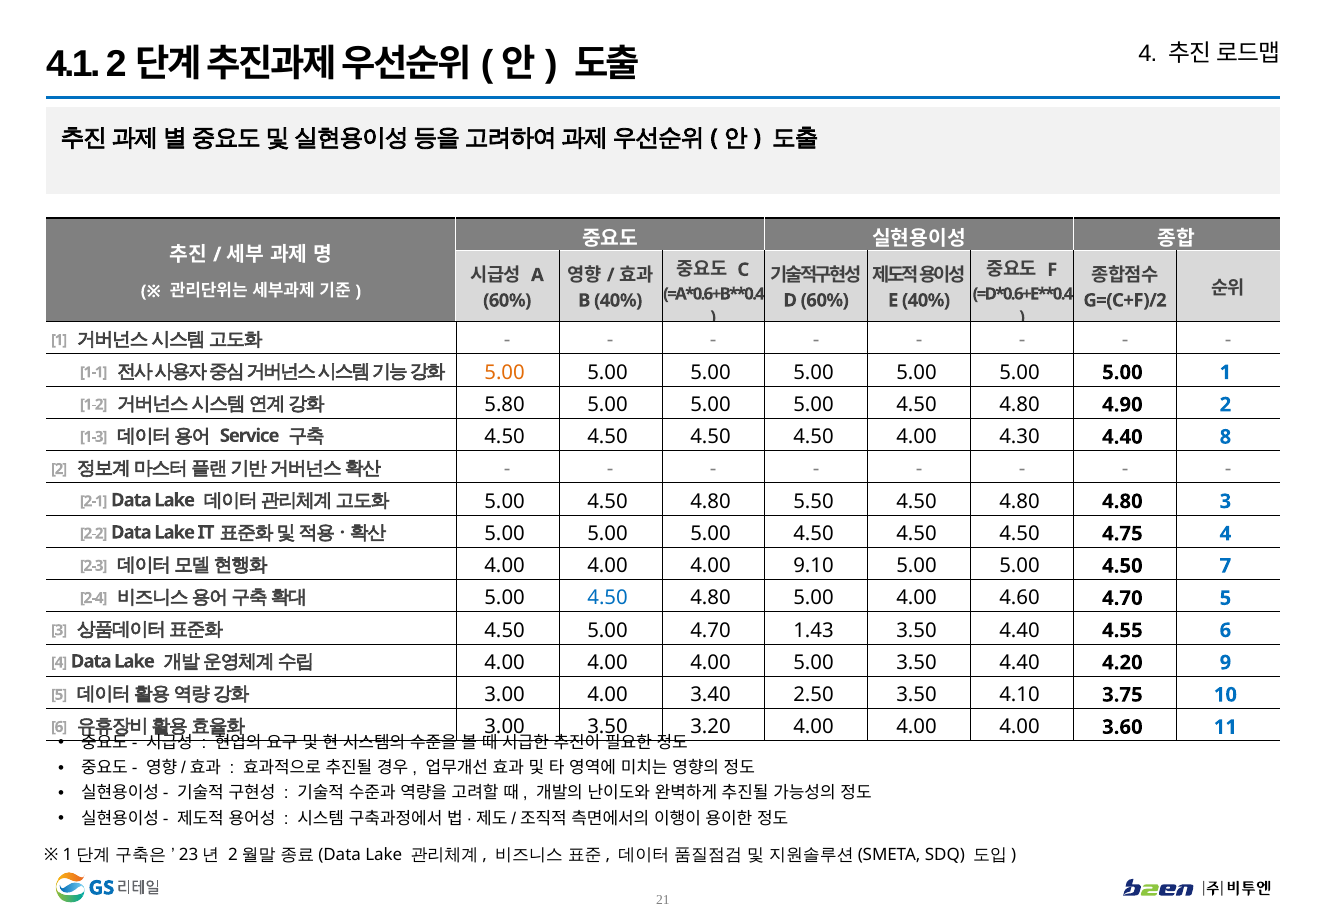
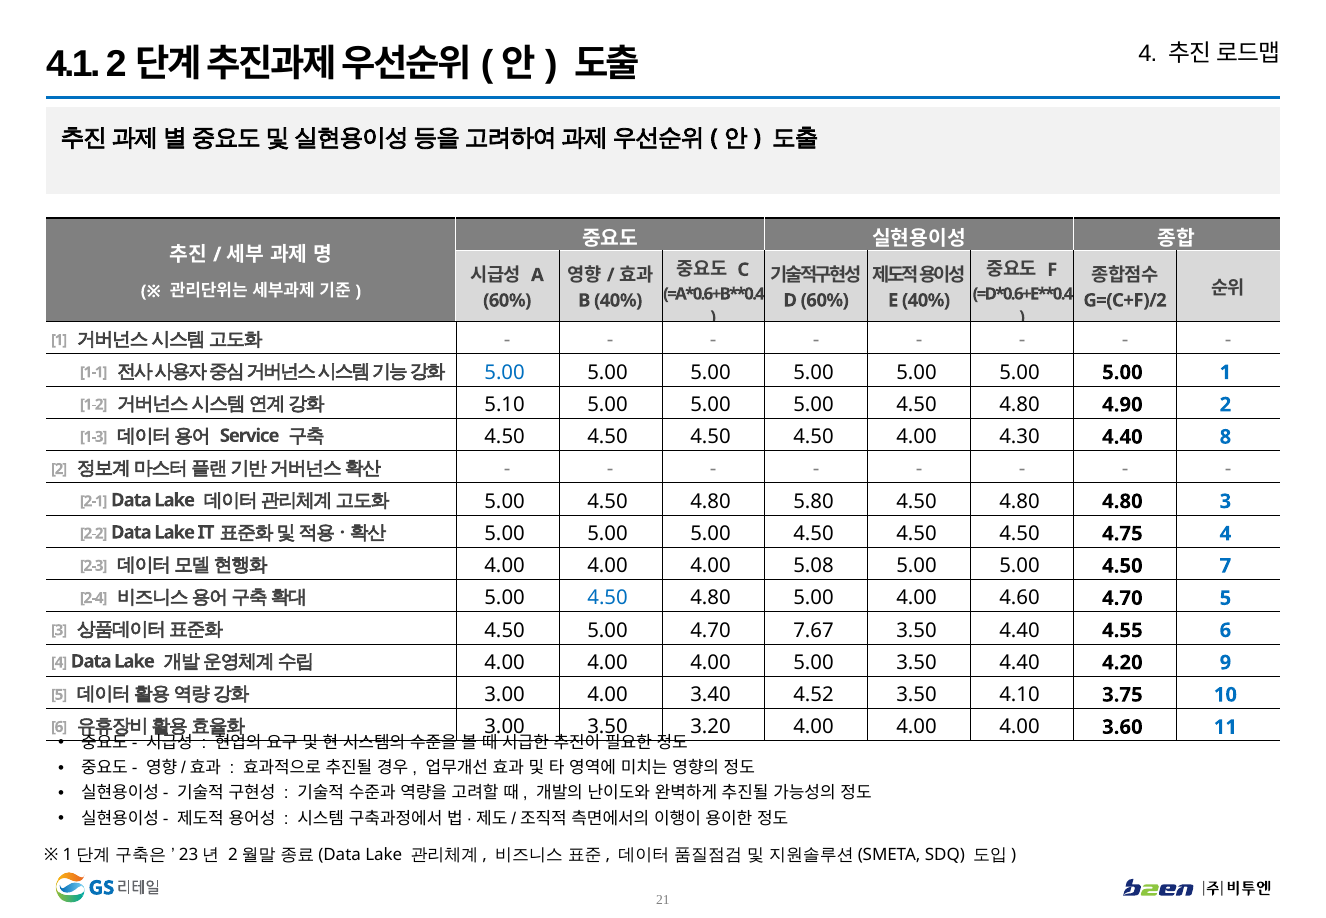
5.00 at (505, 372) colour: orange -> blue
5.80: 5.80 -> 5.10
5.50: 5.50 -> 5.80
9.10: 9.10 -> 5.08
1.43: 1.43 -> 7.67
2.50: 2.50 -> 4.52
